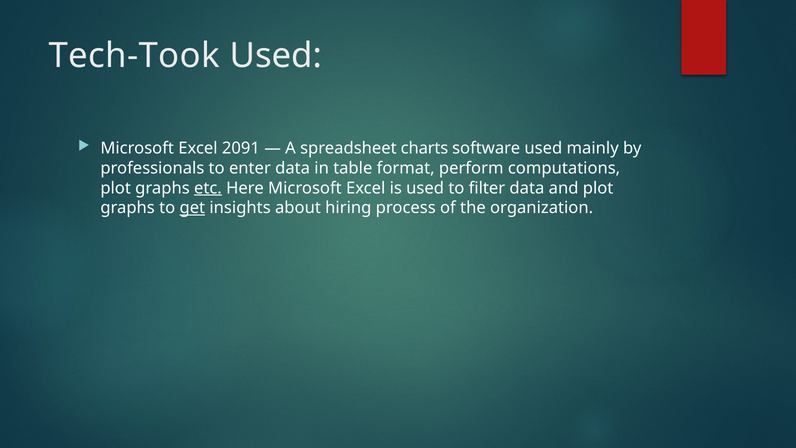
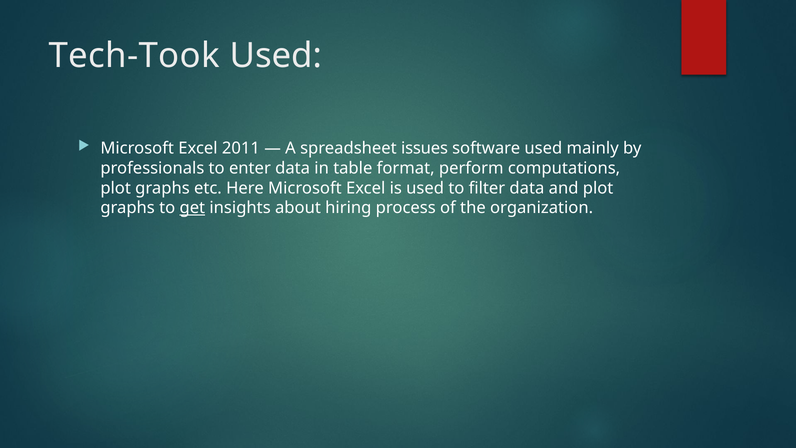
2091: 2091 -> 2011
charts: charts -> issues
etc underline: present -> none
